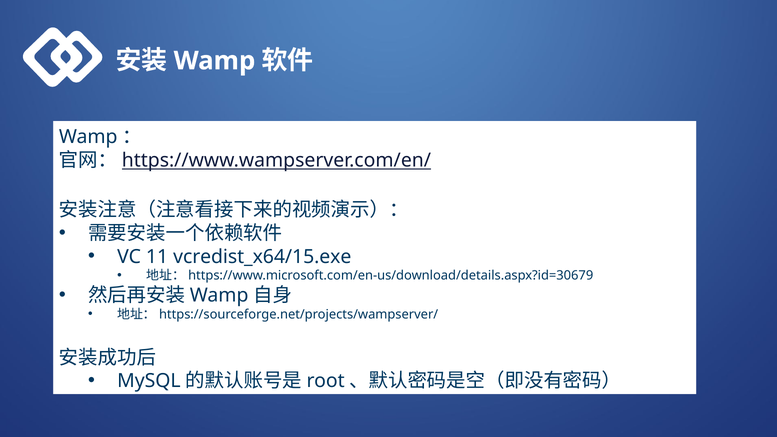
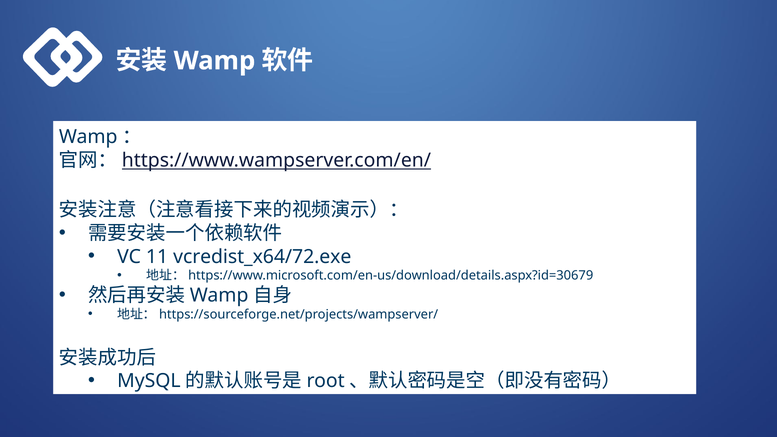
vcredist_x64/15.exe: vcredist_x64/15.exe -> vcredist_x64/72.exe
